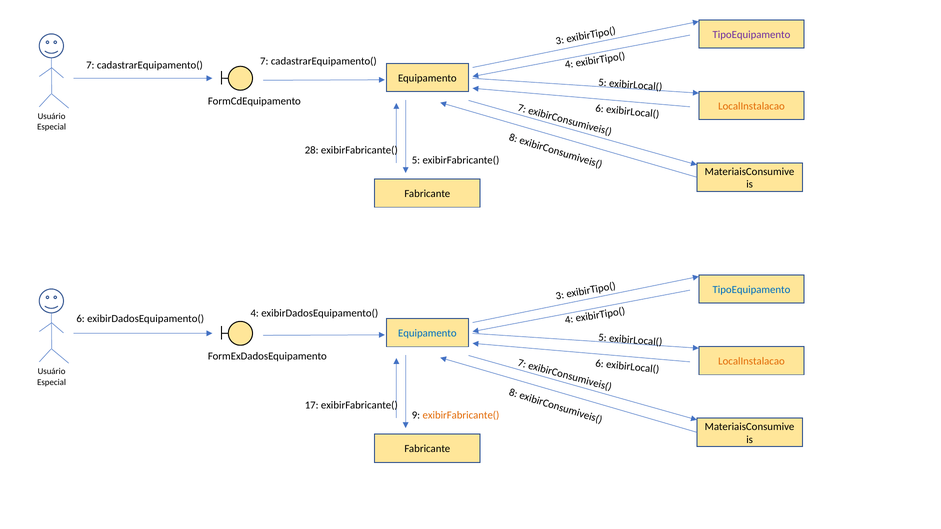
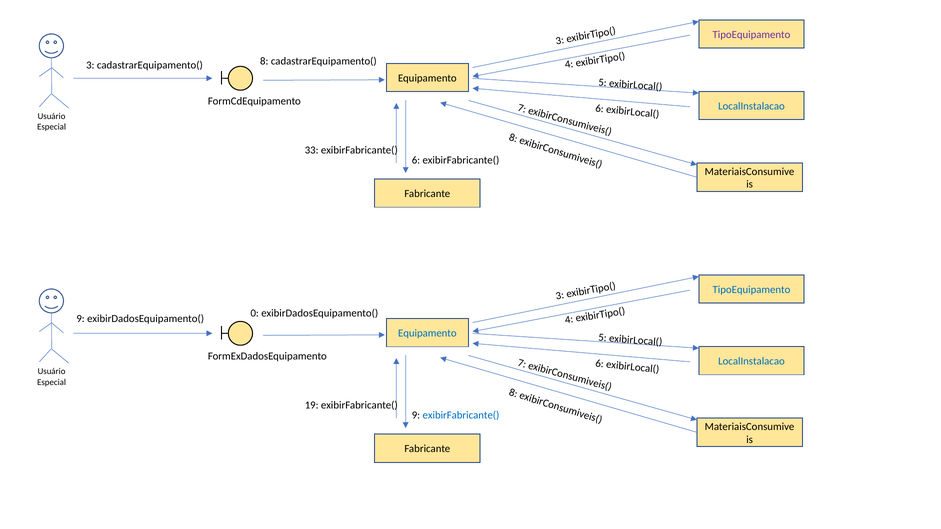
7 at (264, 61): 7 -> 8
7 at (90, 65): 7 -> 3
LocalInstalacao at (751, 106) colour: orange -> blue
28: 28 -> 33
5 at (416, 160): 5 -> 6
4 at (255, 313): 4 -> 0
6 at (81, 319): 6 -> 9
LocalInstalacao at (751, 362) colour: orange -> blue
17: 17 -> 19
exibirFabricante( at (461, 416) colour: orange -> blue
